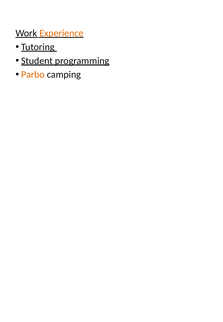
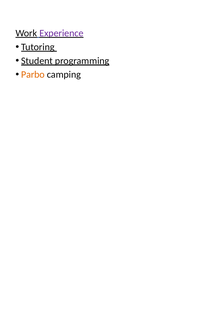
Experience colour: orange -> purple
